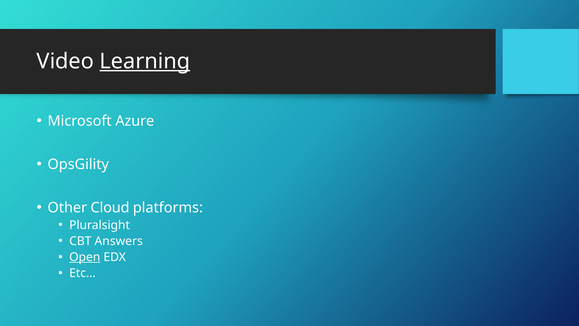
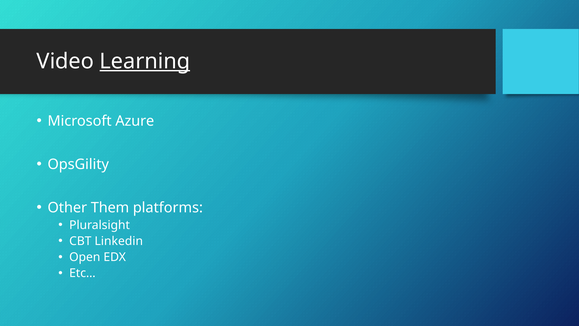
Cloud: Cloud -> Them
Answers: Answers -> Linkedin
Open underline: present -> none
